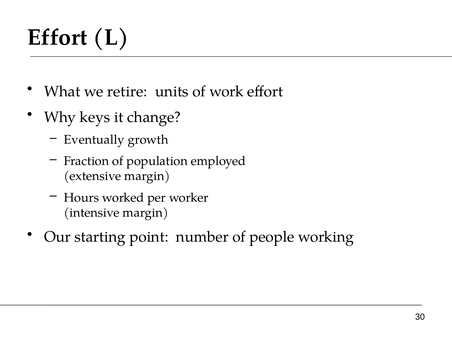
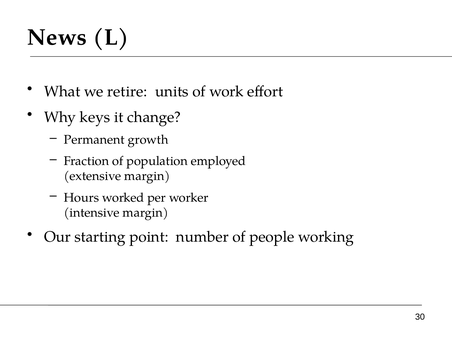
Effort at (57, 37): Effort -> News
Eventually: Eventually -> Permanent
